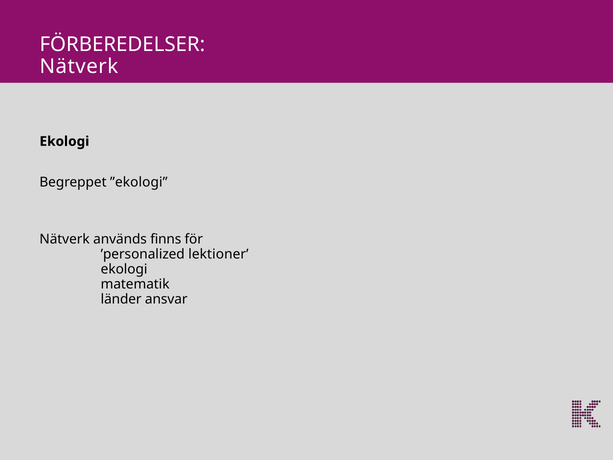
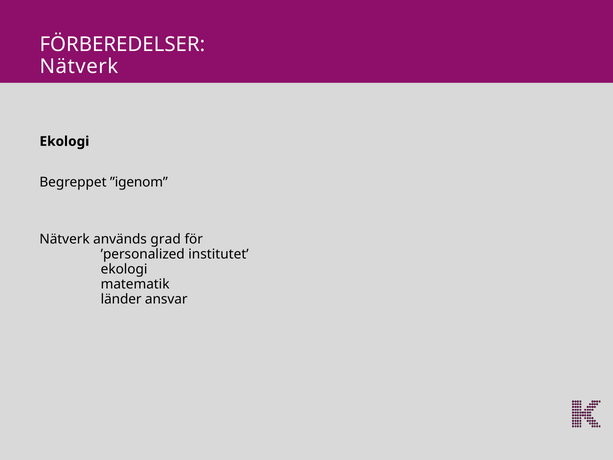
”ekologi: ”ekologi -> ”igenom
finns: finns -> grad
lektioner: lektioner -> institutet
